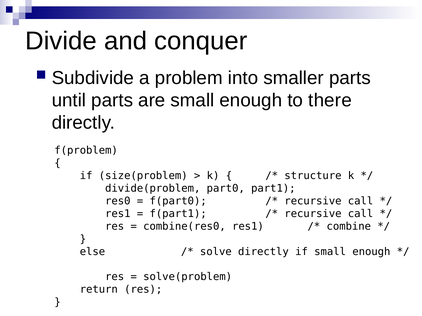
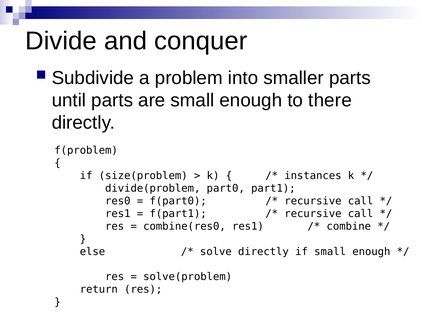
structure: structure -> instances
